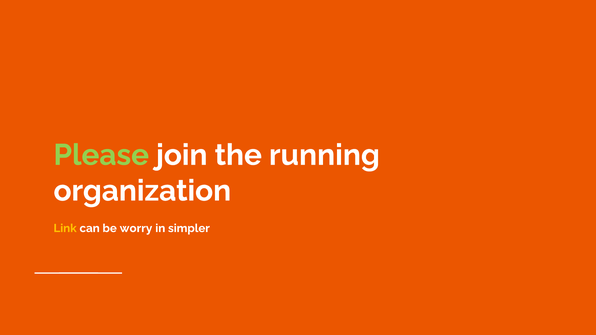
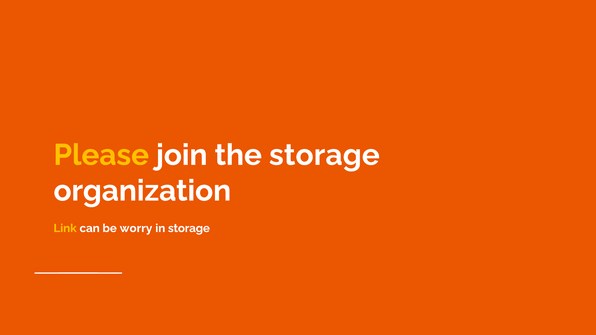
Please colour: light green -> yellow
the running: running -> storage
in simpler: simpler -> storage
